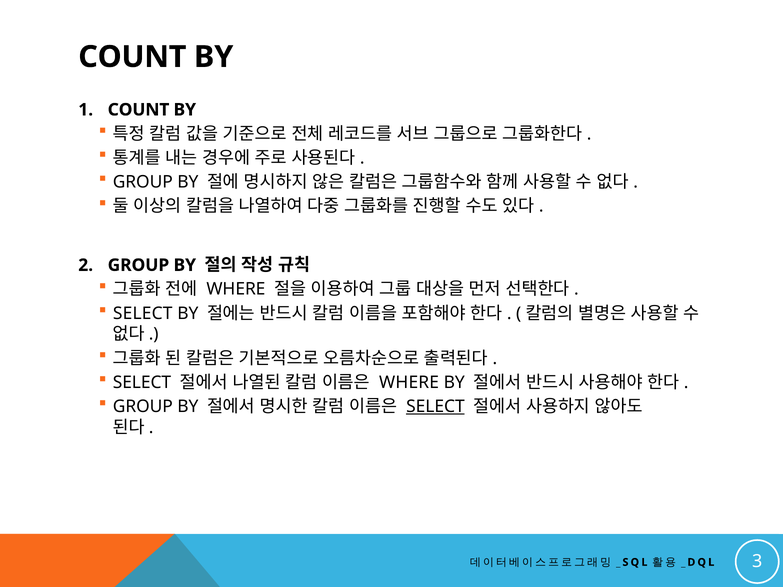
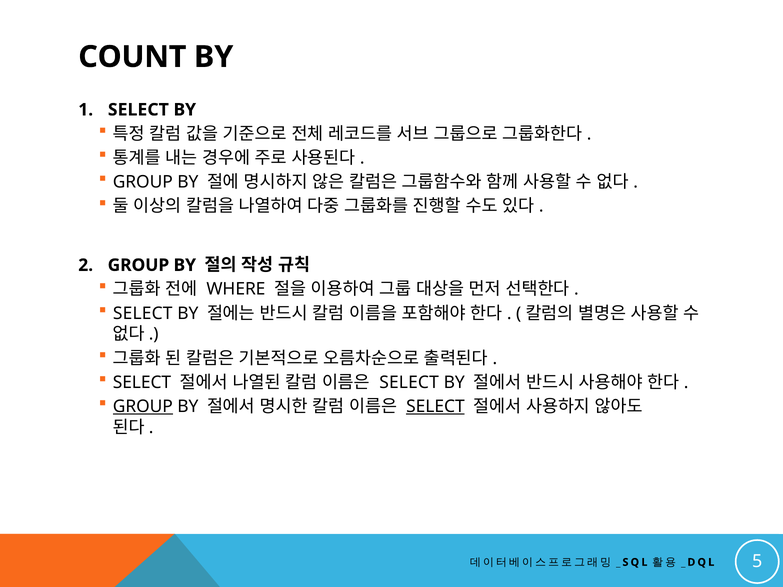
COUNT at (139, 110): COUNT -> SELECT
WHERE at (409, 383): WHERE -> SELECT
GROUP at (143, 407) underline: none -> present
3: 3 -> 5
